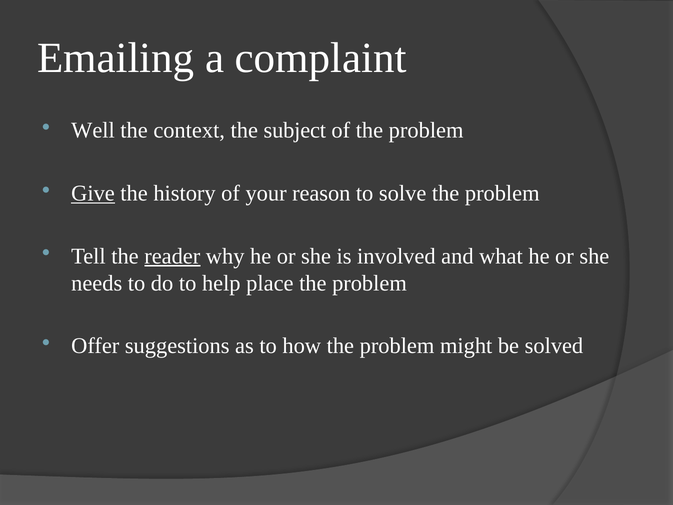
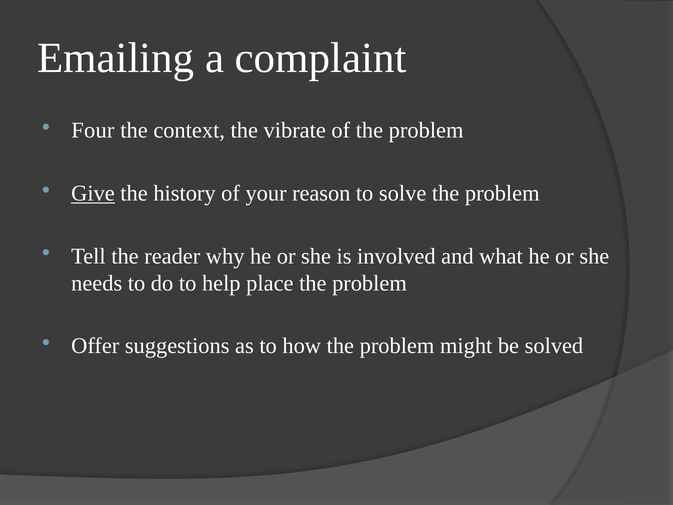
Well: Well -> Four
subject: subject -> vibrate
reader underline: present -> none
